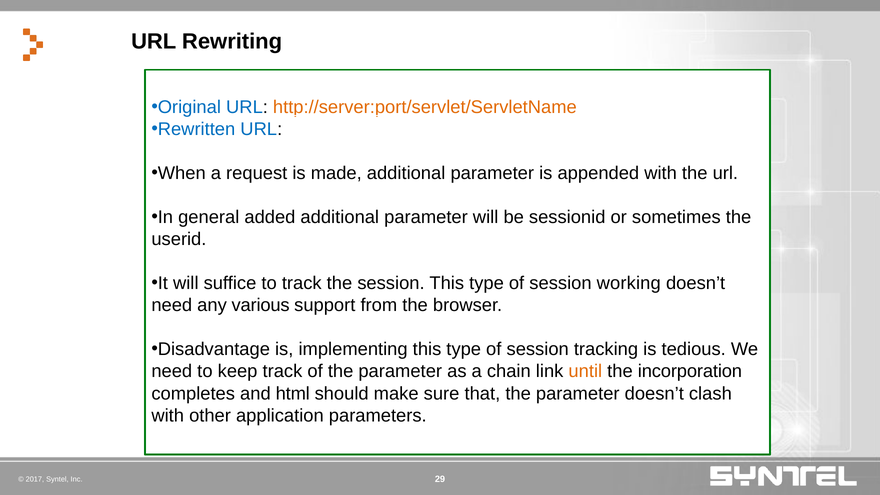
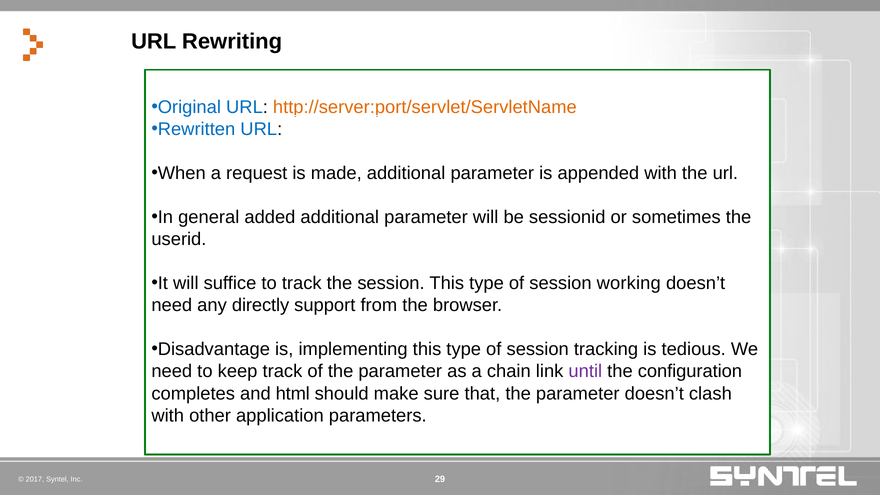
various: various -> directly
until colour: orange -> purple
incorporation: incorporation -> configuration
